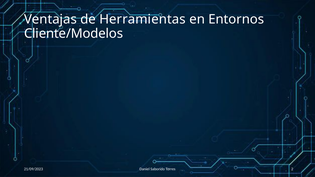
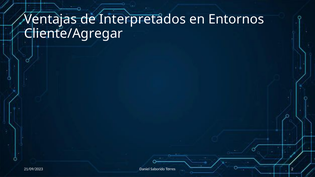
Herramientas: Herramientas -> Interpretados
Cliente/Modelos: Cliente/Modelos -> Cliente/Agregar
